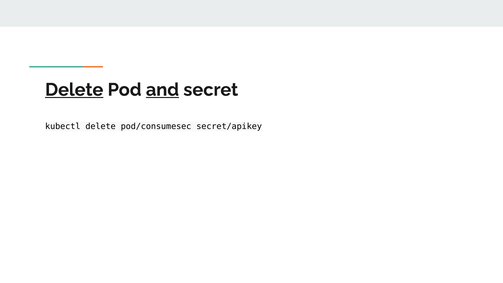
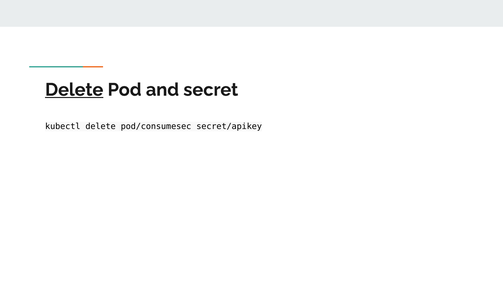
and underline: present -> none
